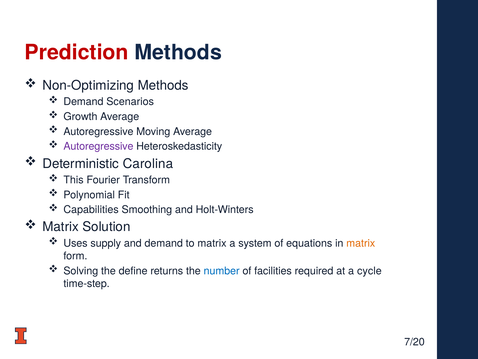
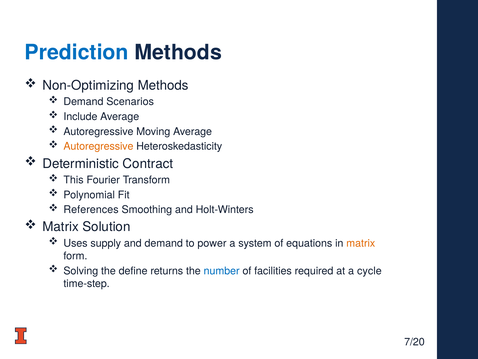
Prediction colour: red -> blue
Growth: Growth -> Include
Autoregressive at (98, 146) colour: purple -> orange
Carolina: Carolina -> Contract
Capabilities: Capabilities -> References
to matrix: matrix -> power
